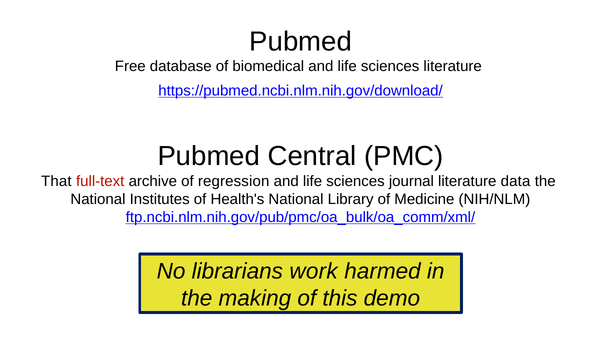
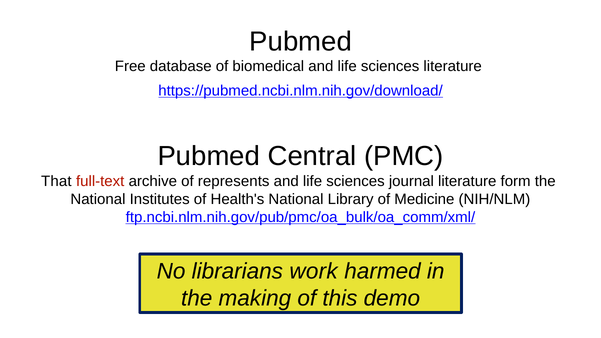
regression: regression -> represents
data: data -> form
